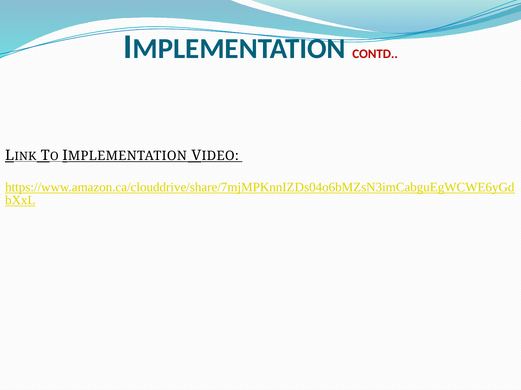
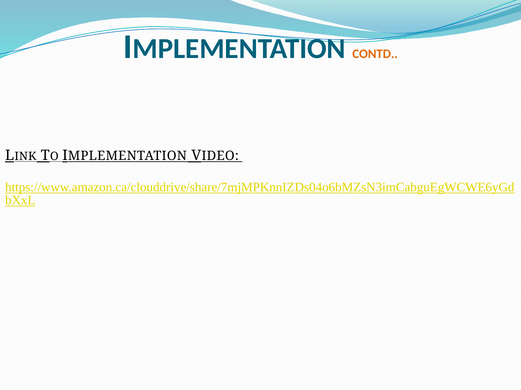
CONTD colour: red -> orange
